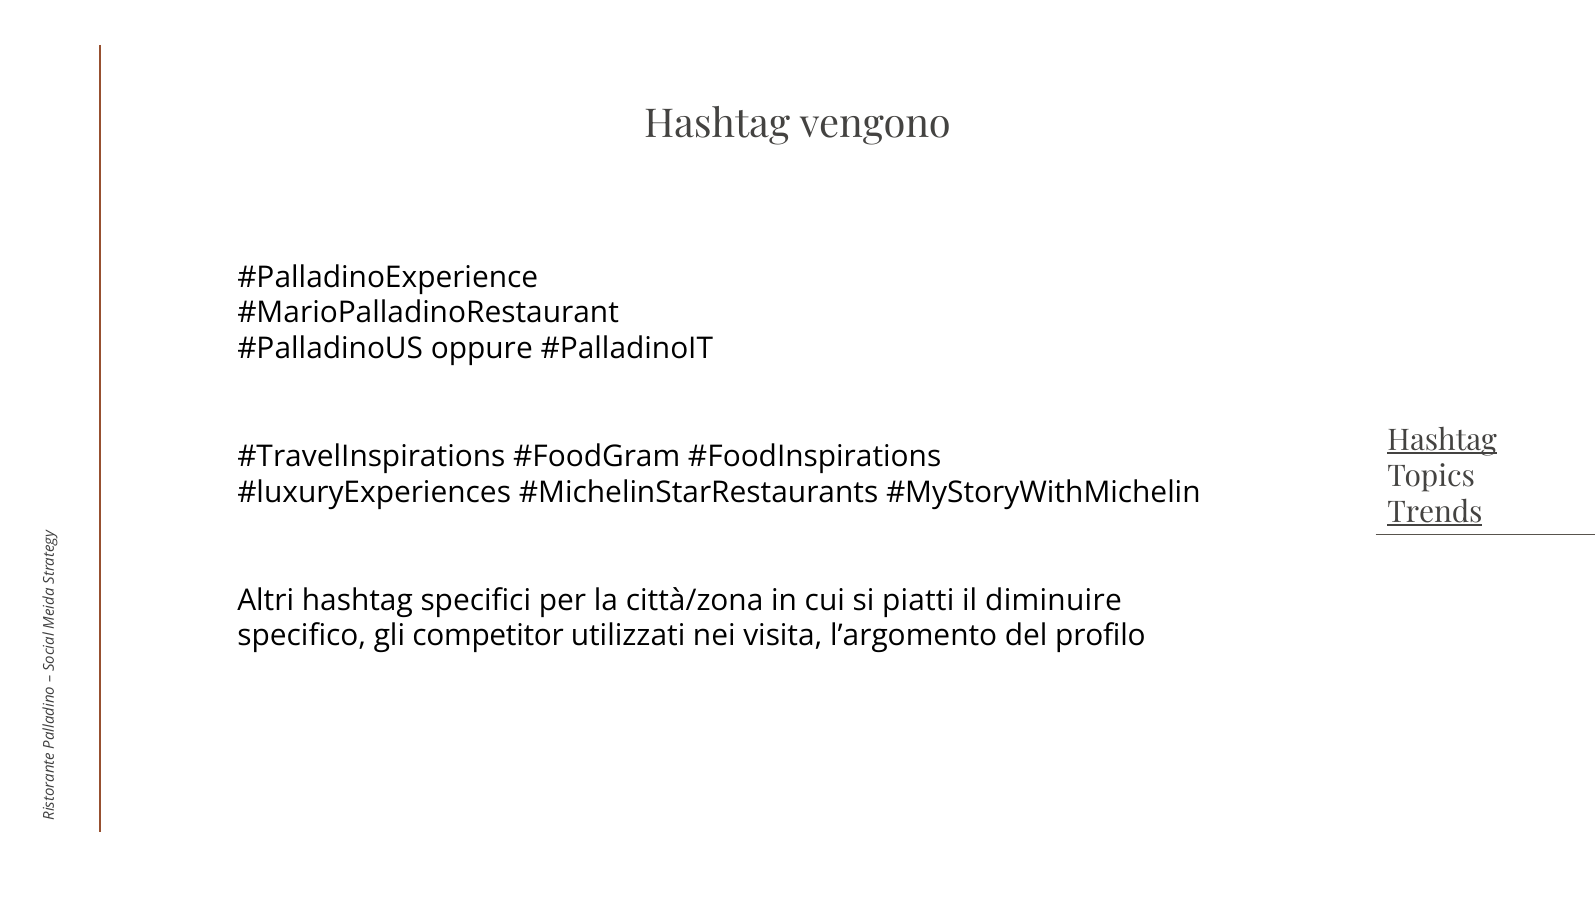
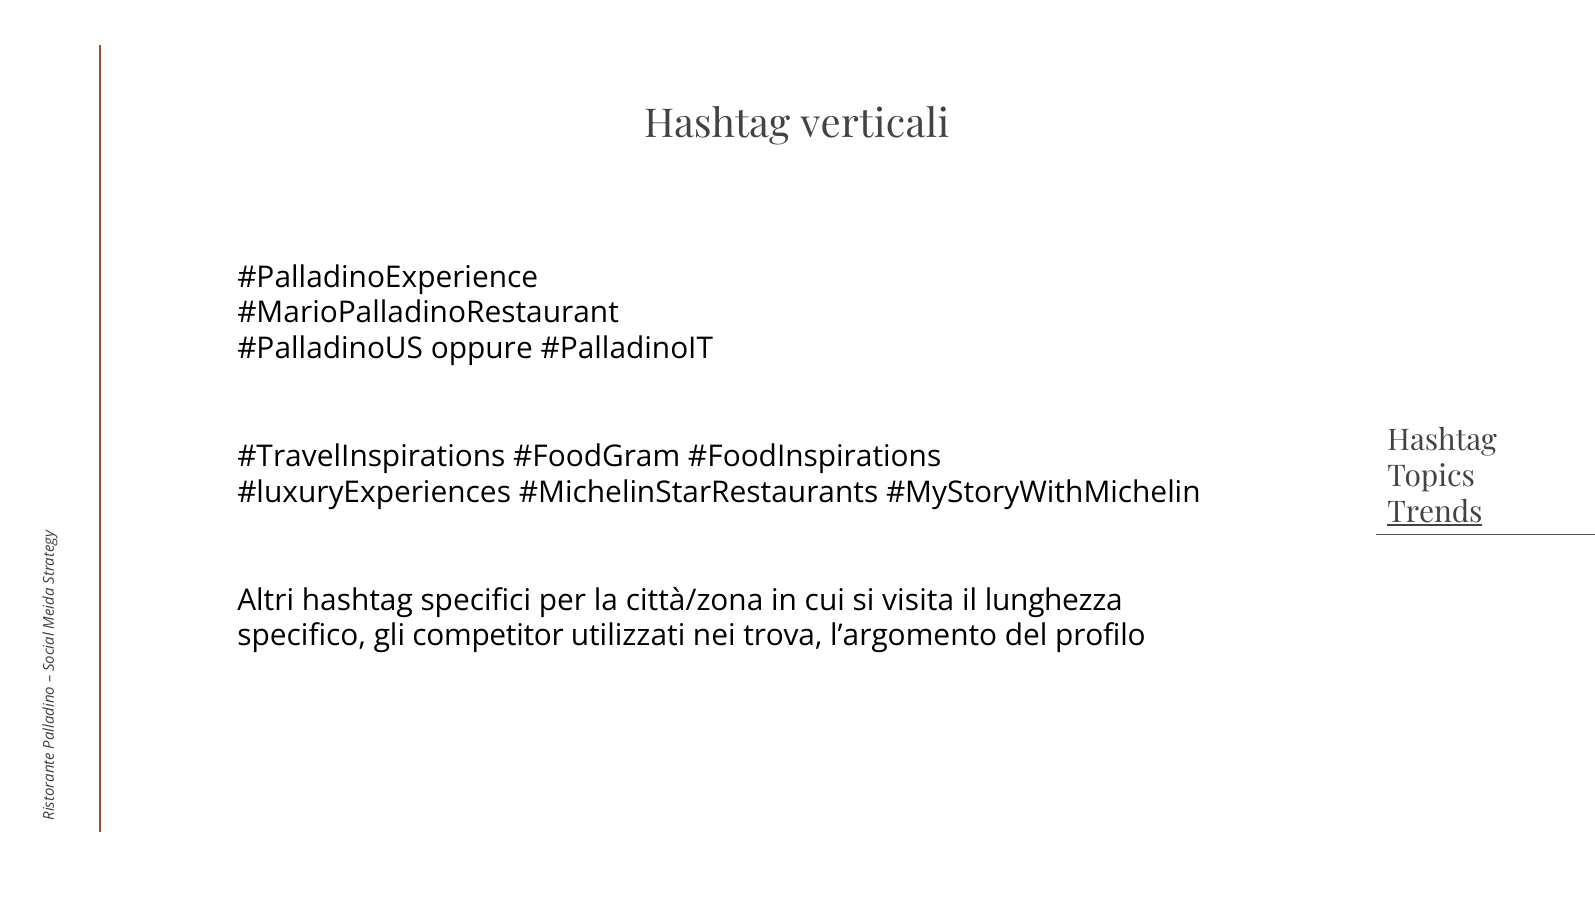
vengono: vengono -> verticali
Hashtag at (1442, 441) underline: present -> none
piatti: piatti -> visita
diminuire: diminuire -> lunghezza
visita: visita -> trova
